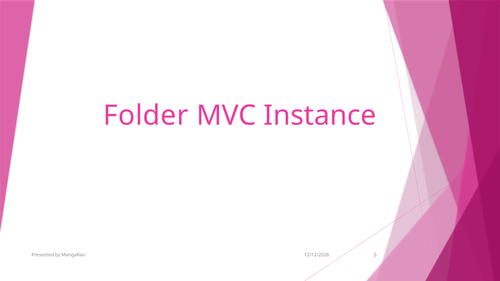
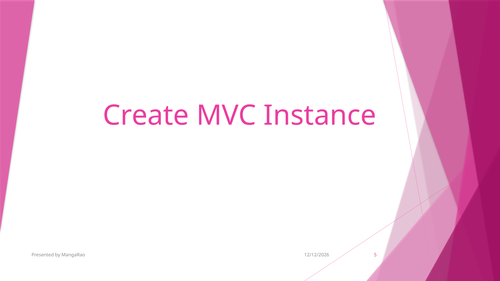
Folder: Folder -> Create
